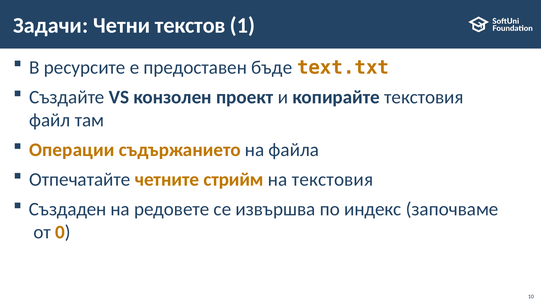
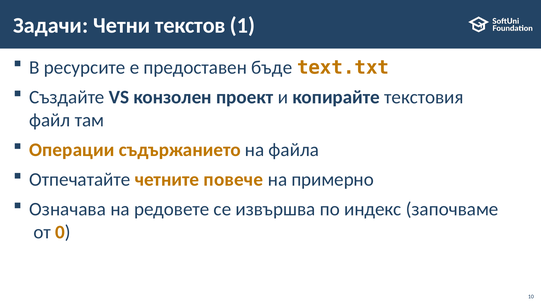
стрийм: стрийм -> повече
на текстовия: текстовия -> примерно
Създаден: Създаден -> Означава
